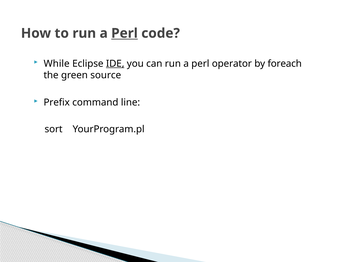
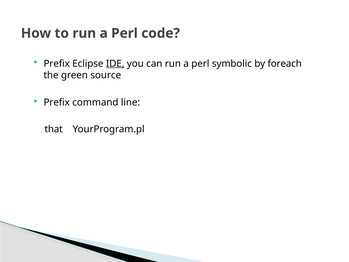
Perl at (125, 33) underline: present -> none
While at (57, 63): While -> Prefix
operator: operator -> symbolic
sort: sort -> that
